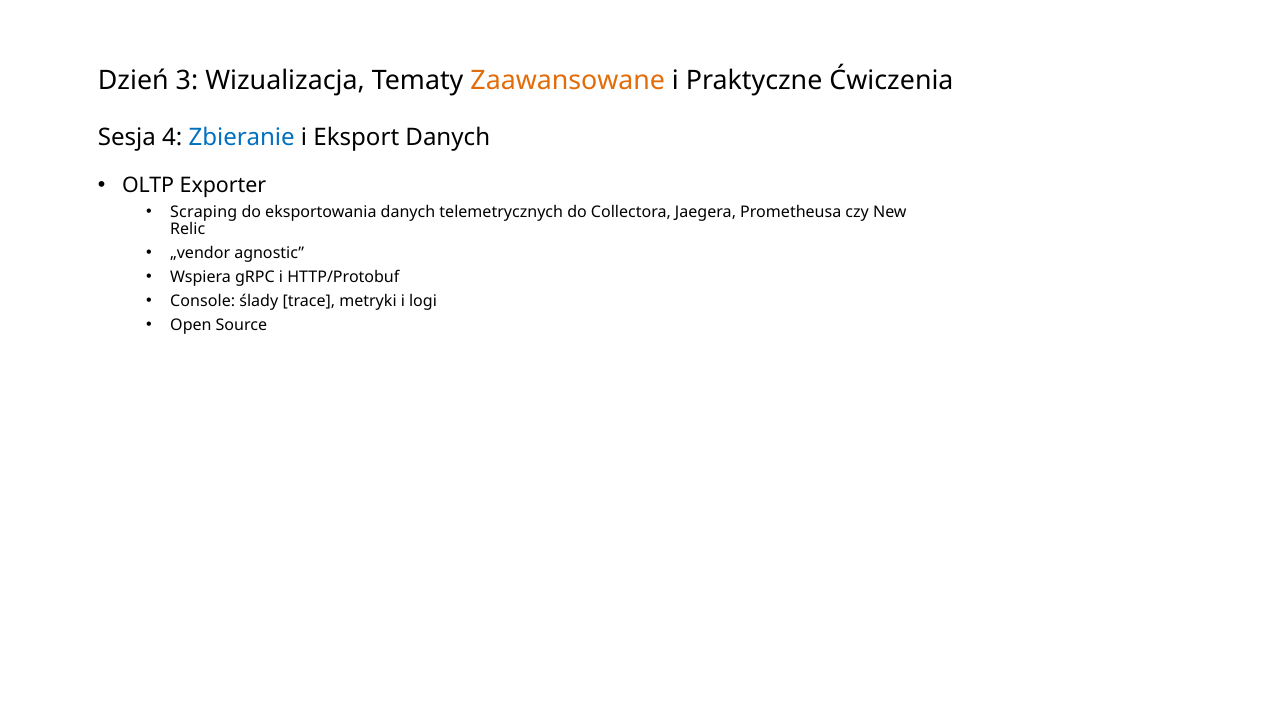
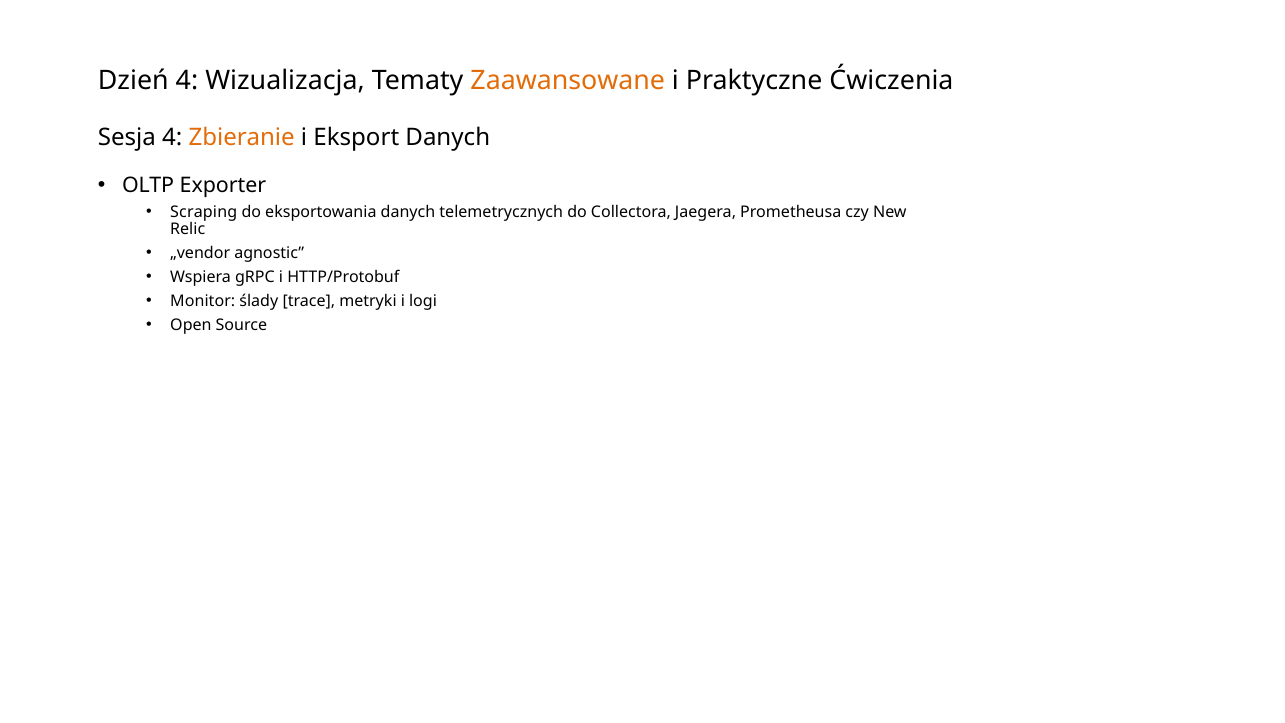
Dzień 3: 3 -> 4
Zbieranie colour: blue -> orange
Console: Console -> Monitor
